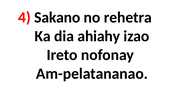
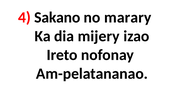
rehetra: rehetra -> marary
ahiahy: ahiahy -> mijery
